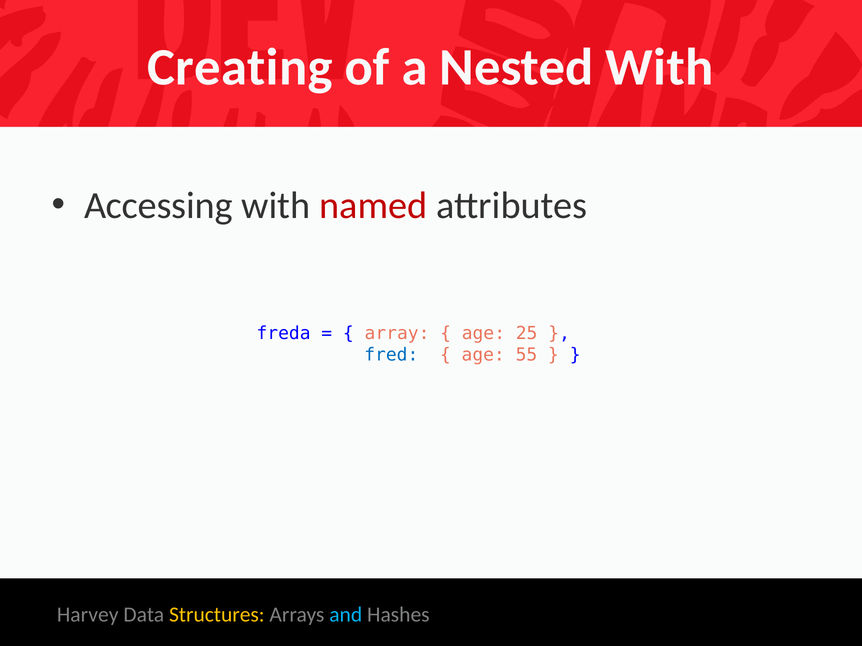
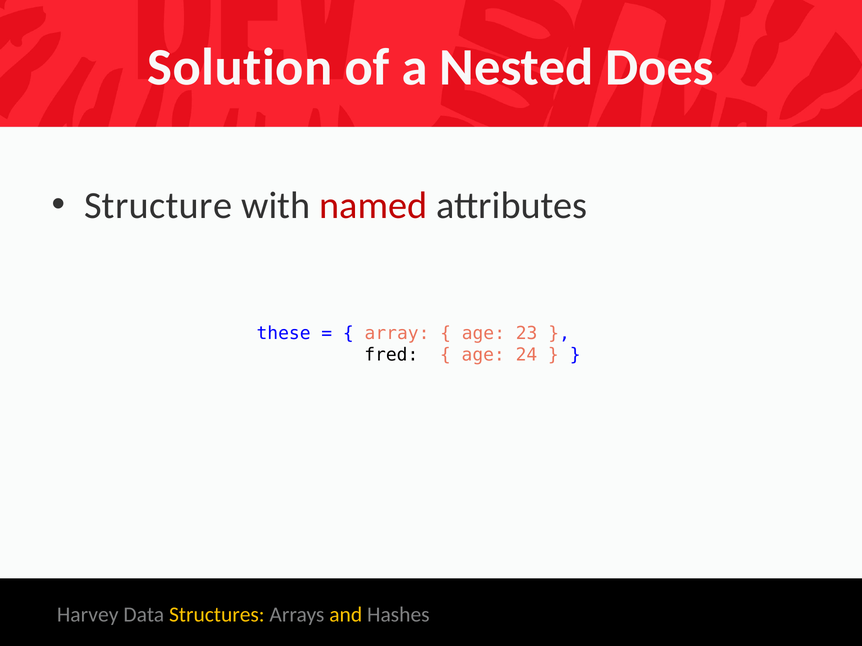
Creating: Creating -> Solution
Nested With: With -> Does
Accessing: Accessing -> Structure
freda: freda -> these
25: 25 -> 23
fred colour: blue -> black
55: 55 -> 24
and colour: light blue -> yellow
